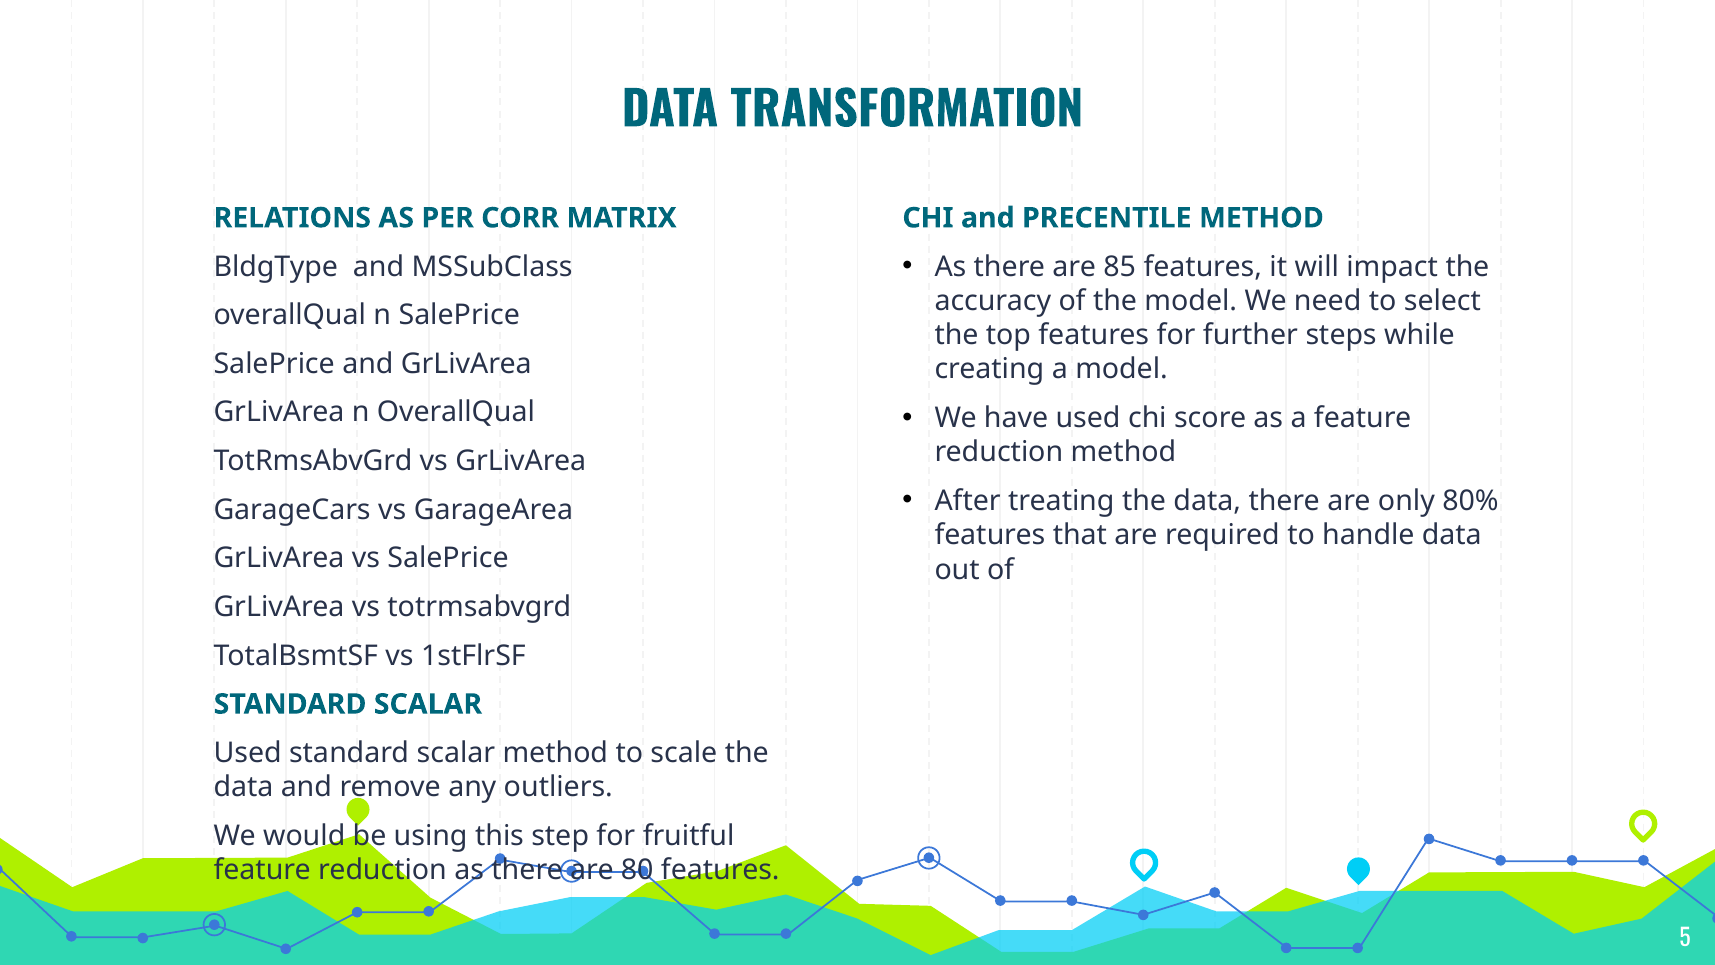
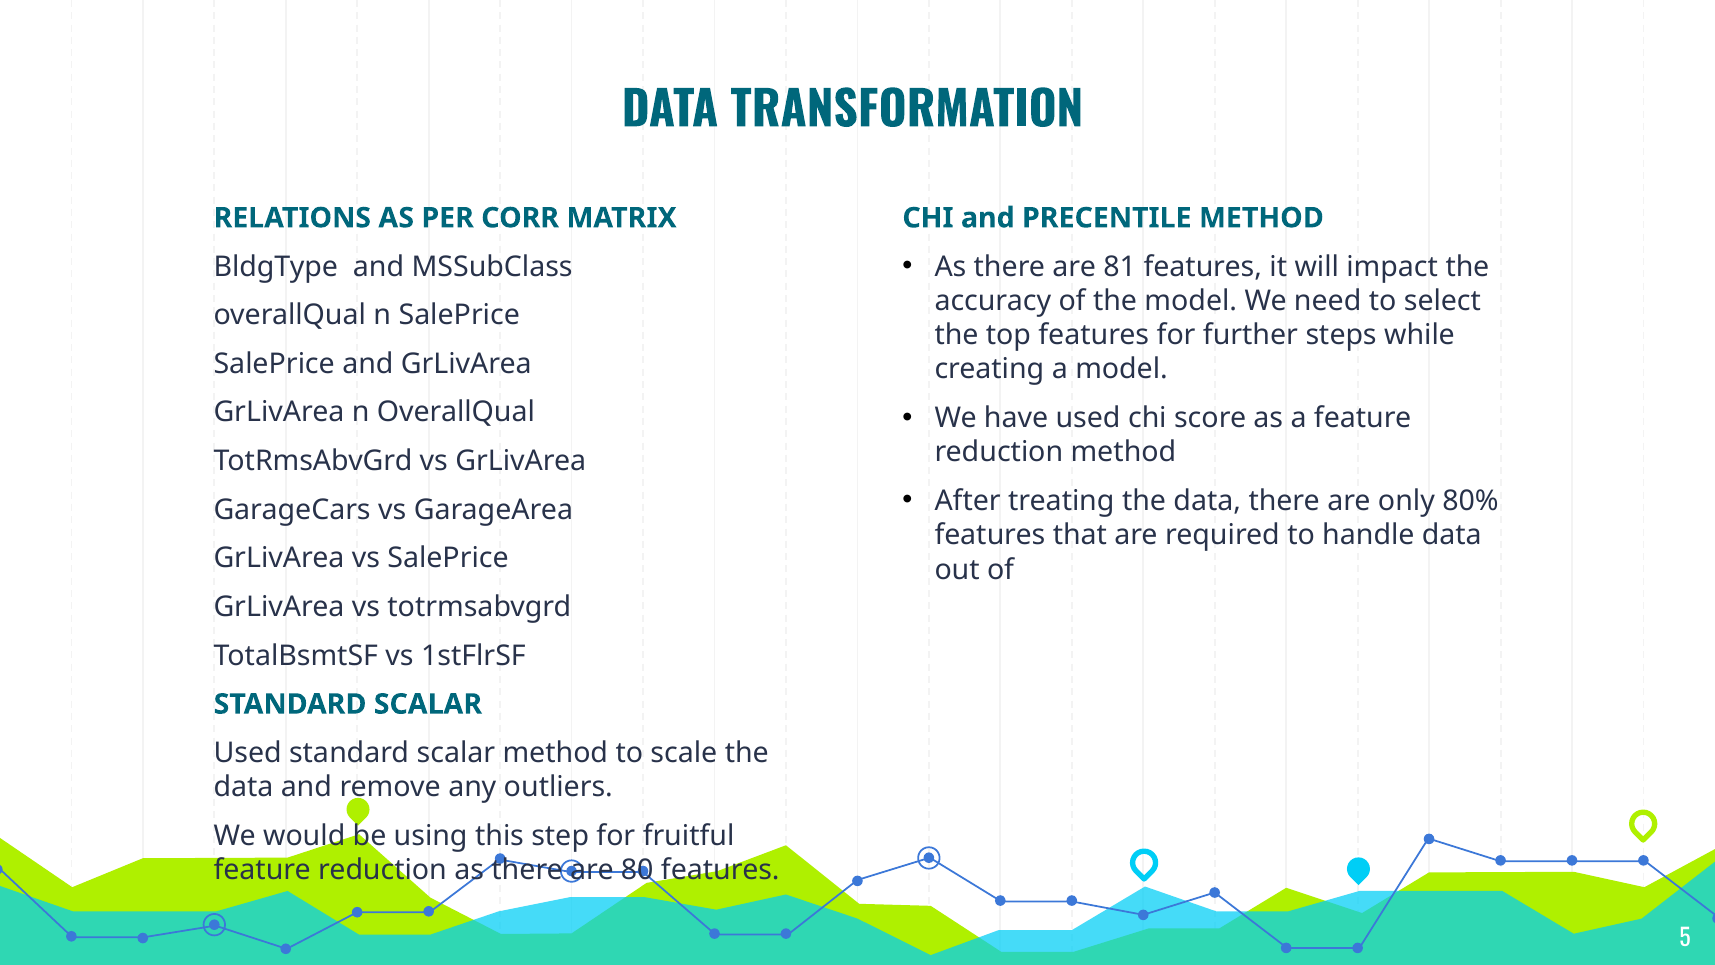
85: 85 -> 81
